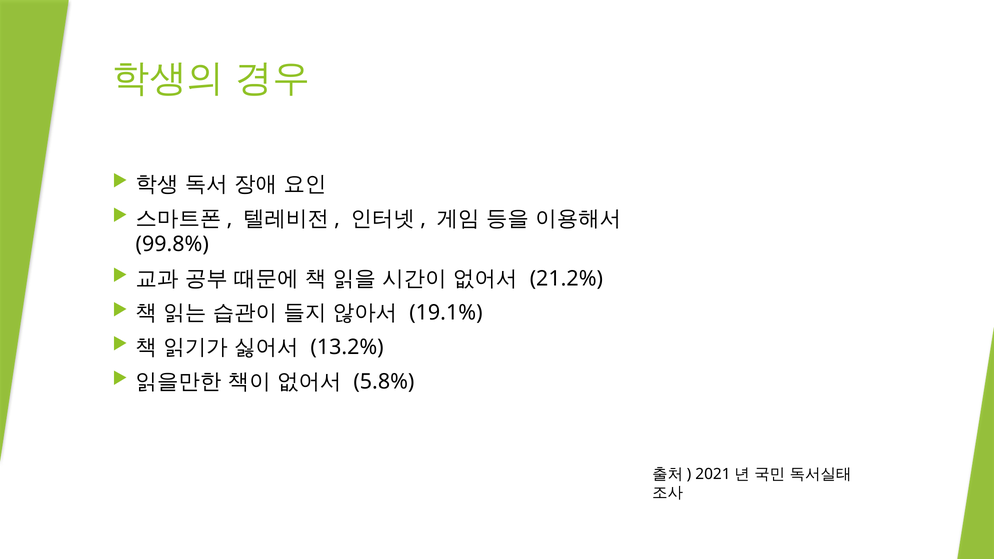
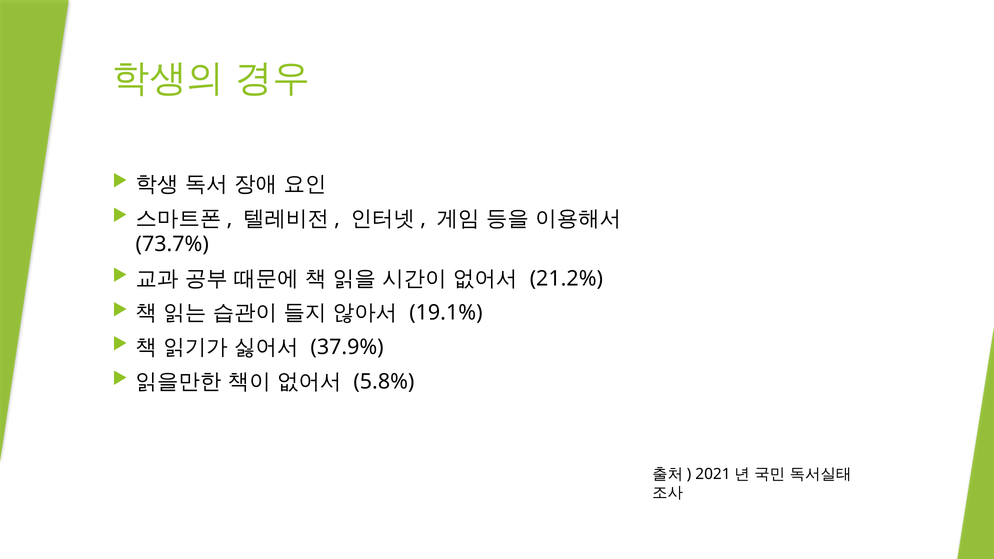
99.8%: 99.8% -> 73.7%
13.2%: 13.2% -> 37.9%
